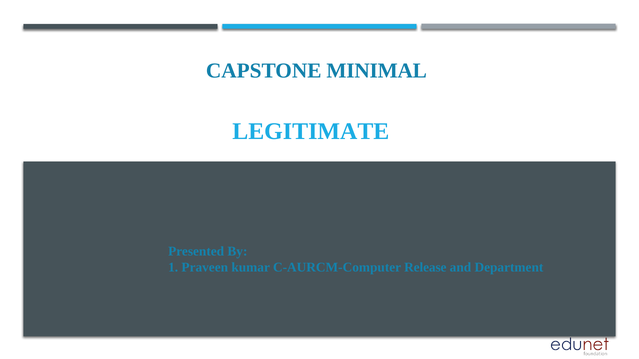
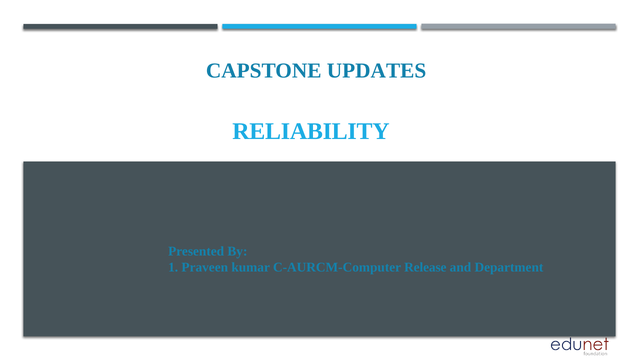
MINIMAL: MINIMAL -> UPDATES
LEGITIMATE: LEGITIMATE -> RELIABILITY
